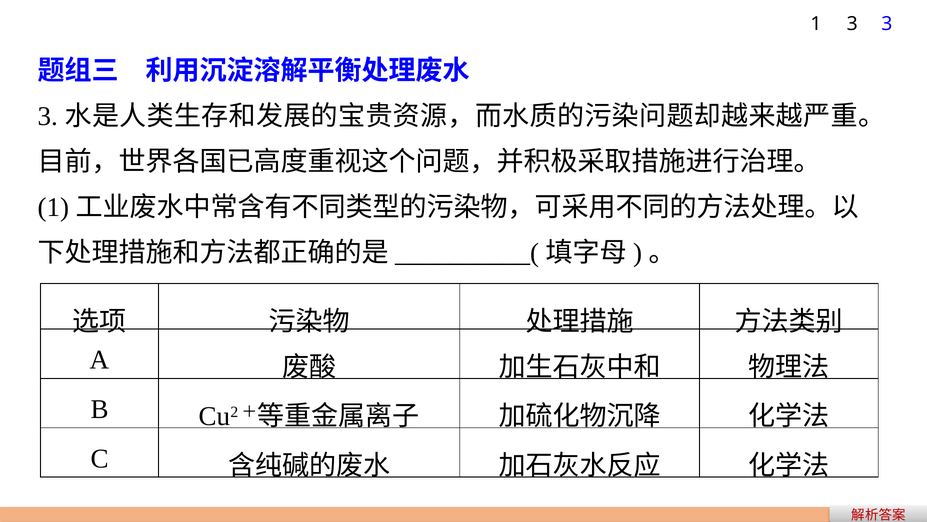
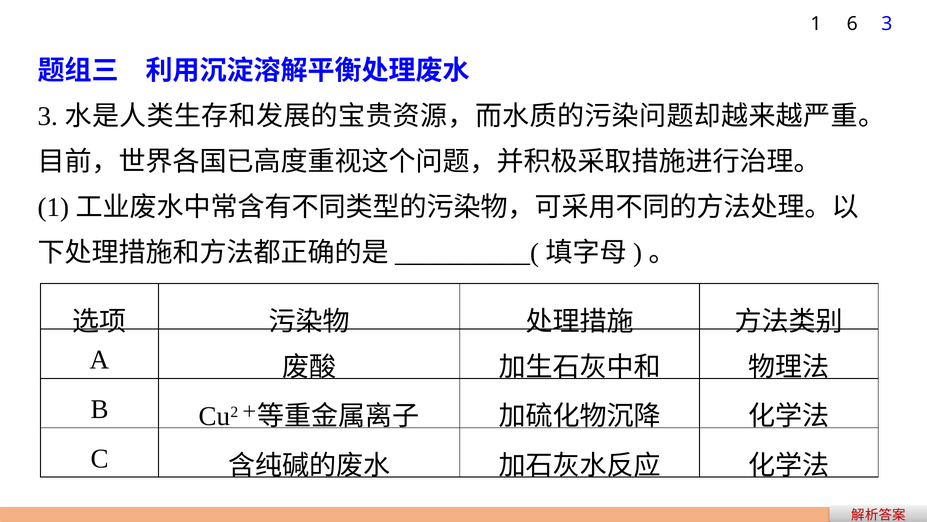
1 3: 3 -> 6
